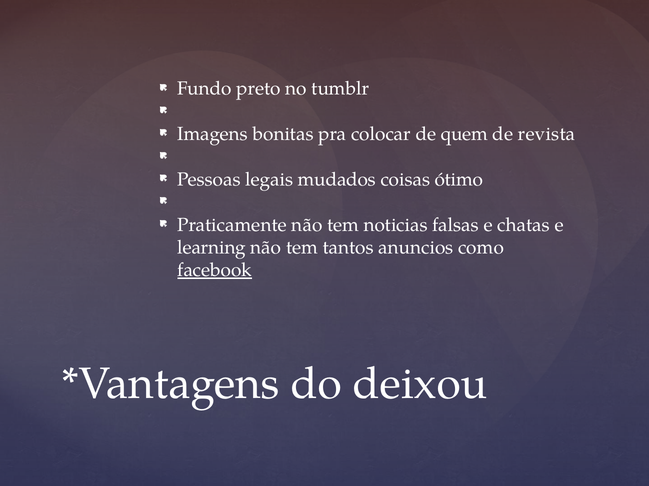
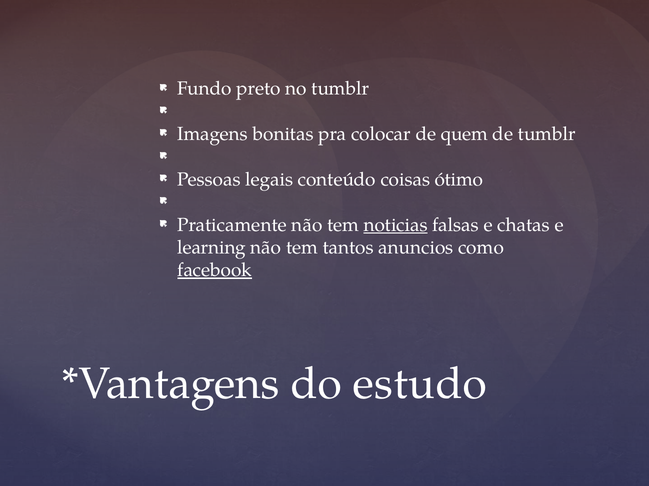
de revista: revista -> tumblr
mudados: mudados -> conteúdo
noticias underline: none -> present
deixou: deixou -> estudo
